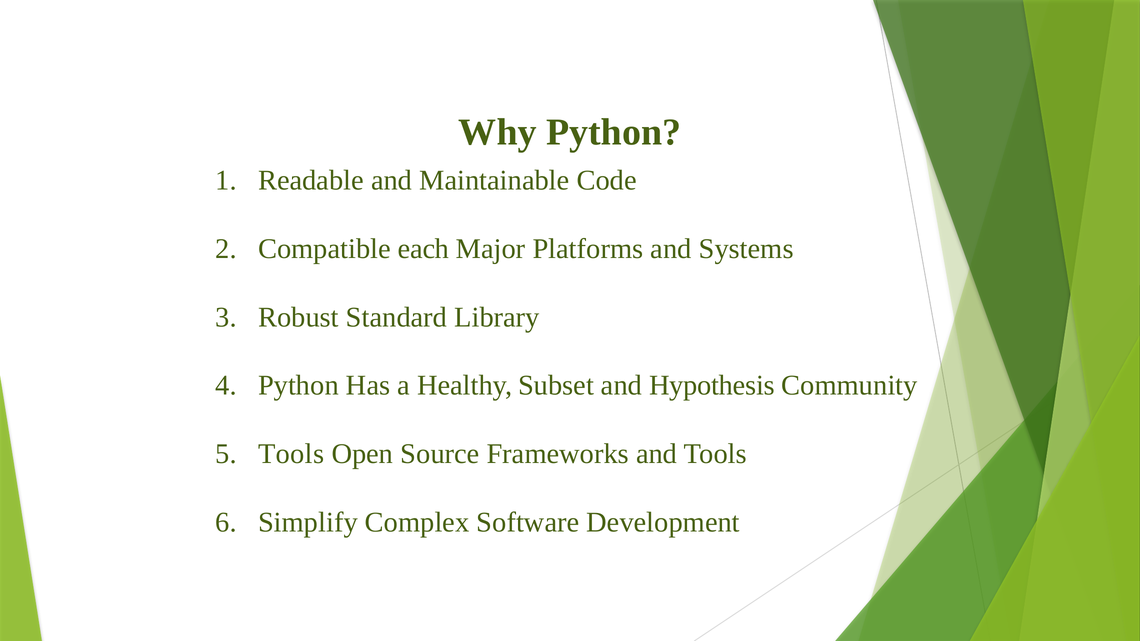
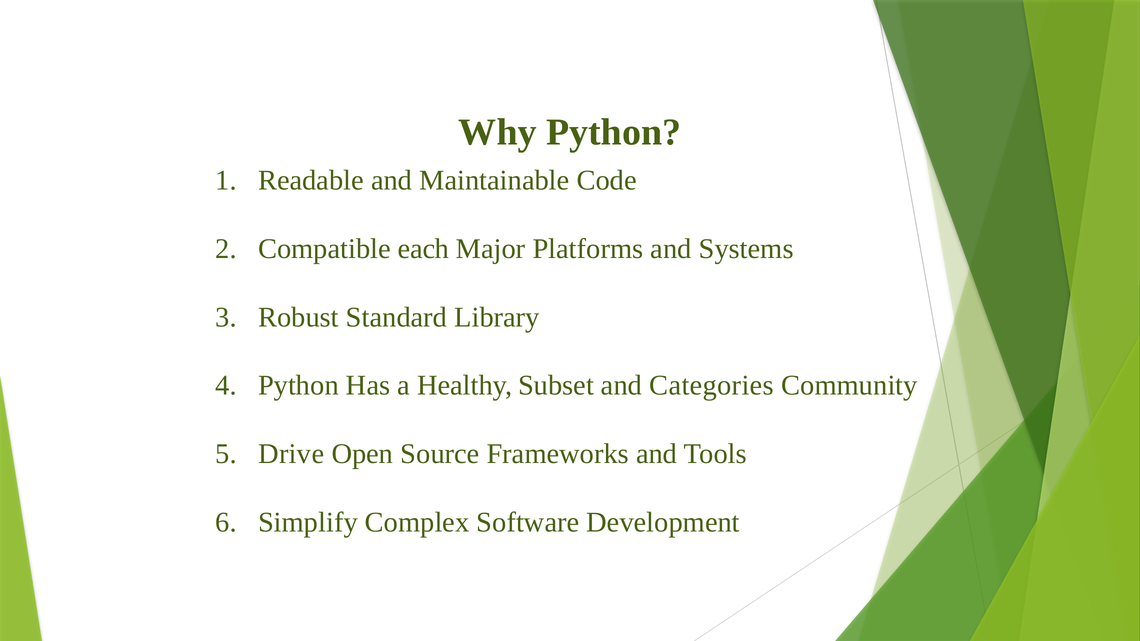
Hypothesis: Hypothesis -> Categories
Tools at (291, 454): Tools -> Drive
